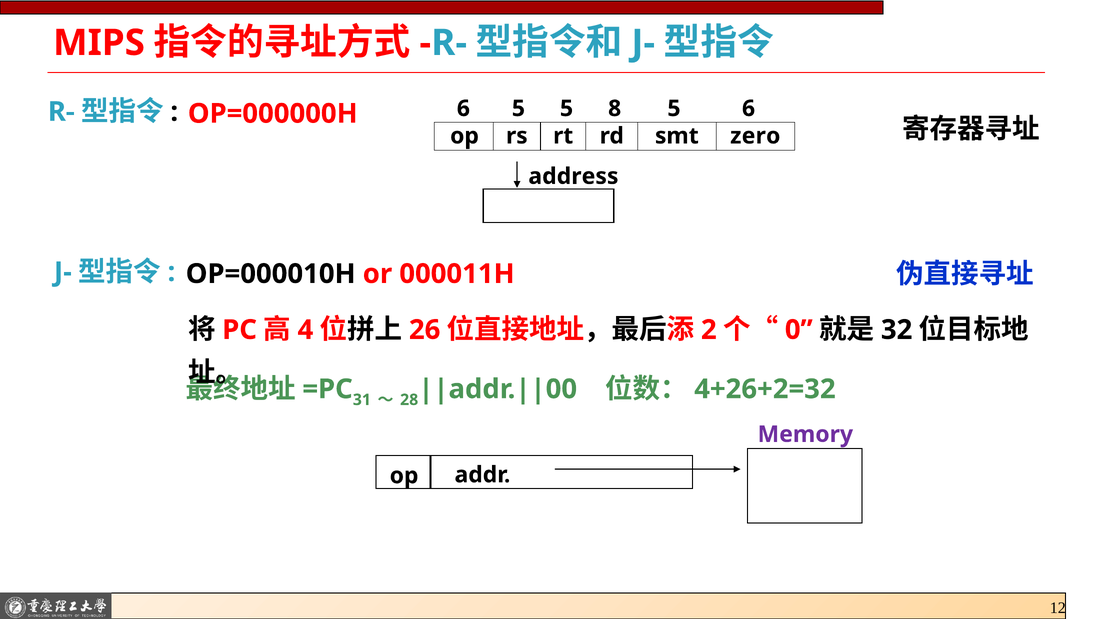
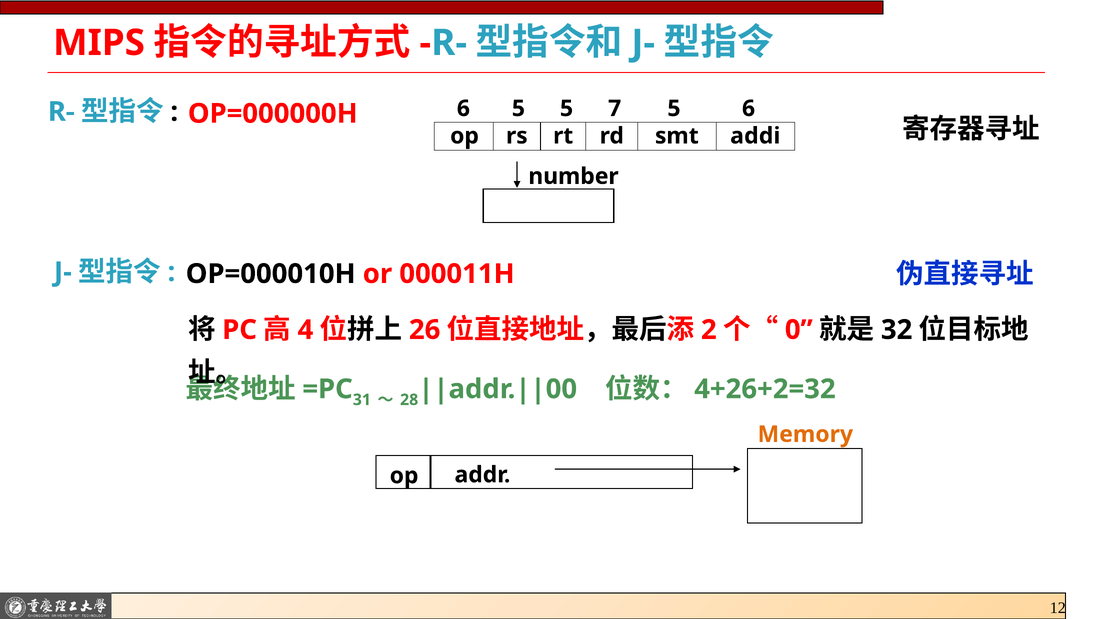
8: 8 -> 7
zero: zero -> addi
address: address -> number
Memory colour: purple -> orange
